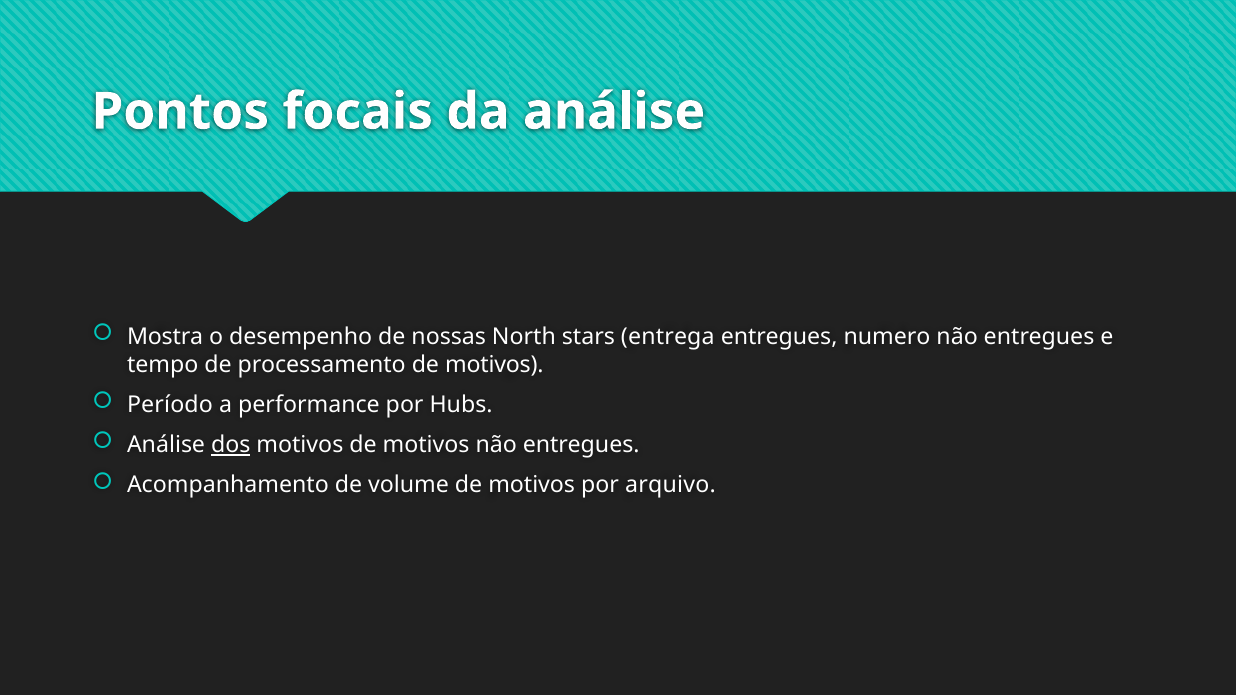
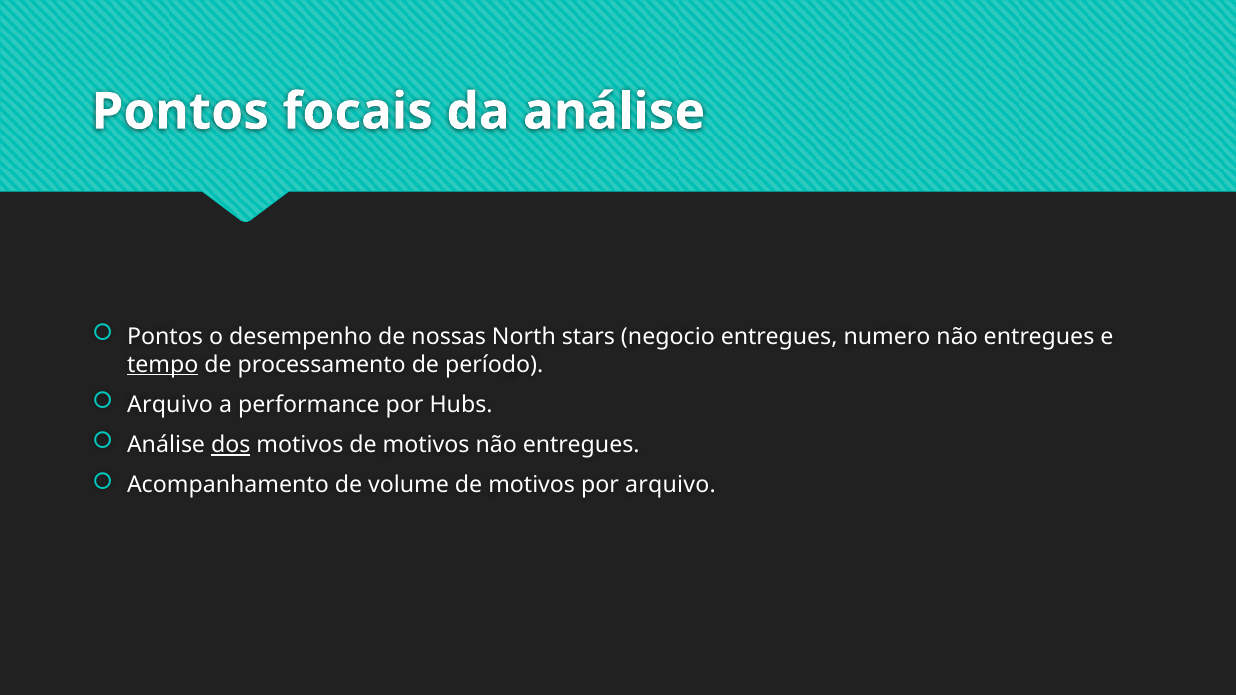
Mostra at (165, 337): Mostra -> Pontos
entrega: entrega -> negocio
tempo underline: none -> present
processamento de motivos: motivos -> período
Período at (170, 405): Período -> Arquivo
